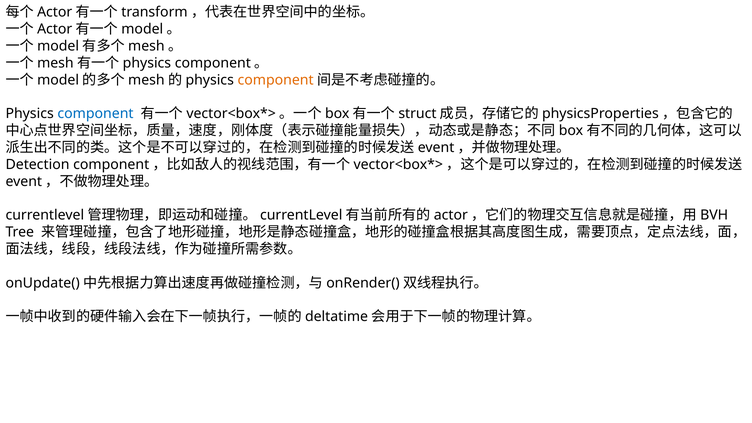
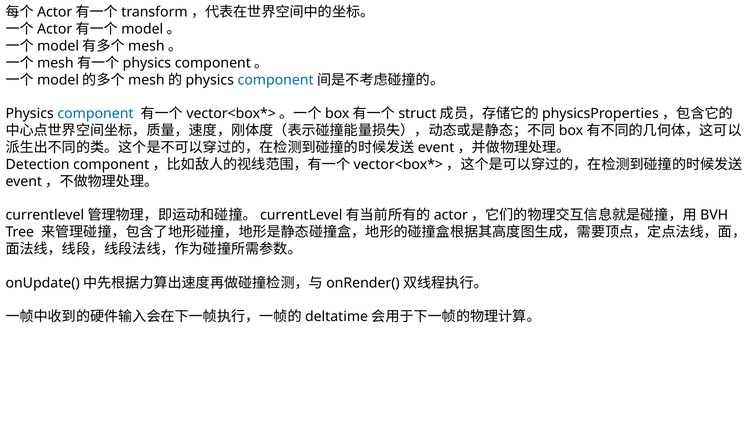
component at (276, 80) colour: orange -> blue
